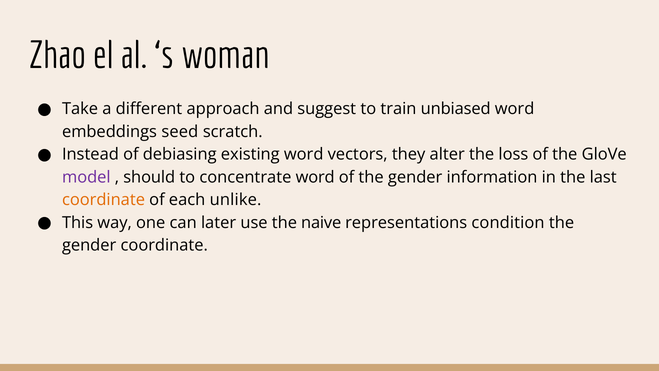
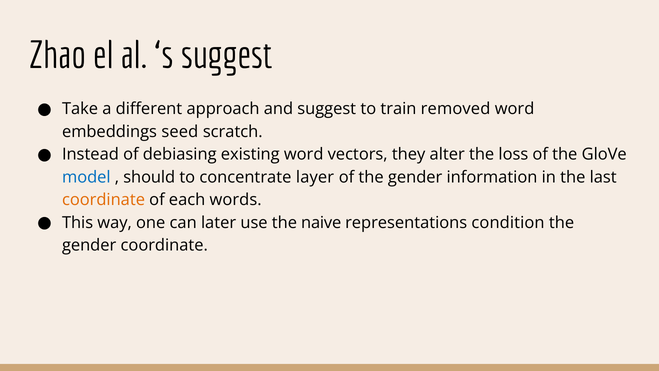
s woman: woman -> suggest
unbiased: unbiased -> removed
model colour: purple -> blue
concentrate word: word -> layer
unlike: unlike -> words
